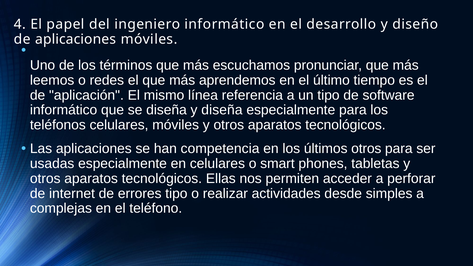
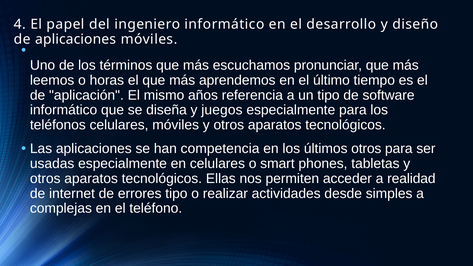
redes: redes -> horas
línea: línea -> años
y diseña: diseña -> juegos
perforar: perforar -> realidad
